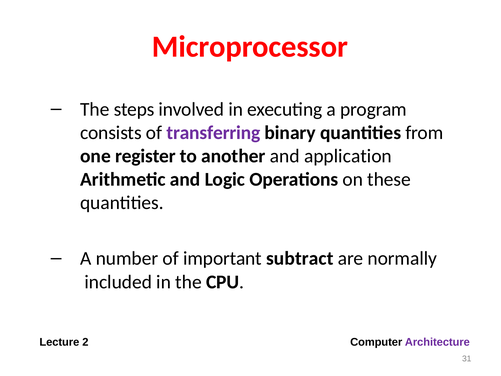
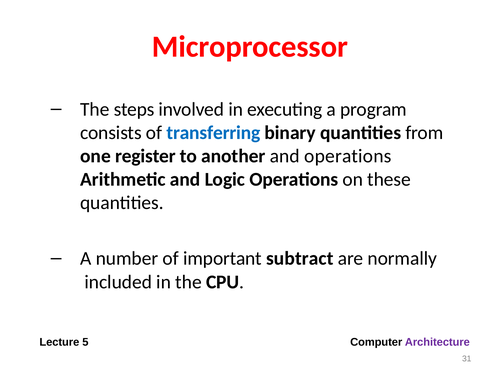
transferring colour: purple -> blue
and application: application -> operations
2: 2 -> 5
